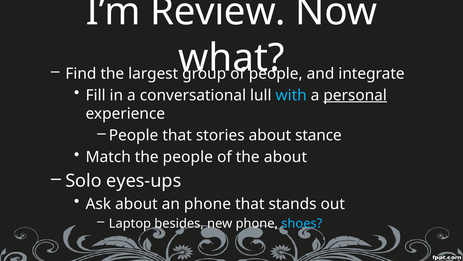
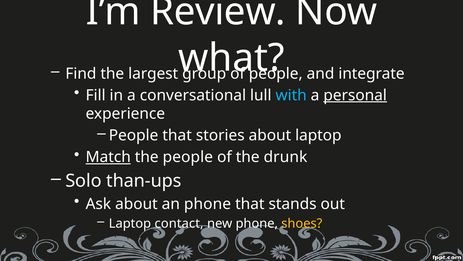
about stance: stance -> laptop
Match underline: none -> present
the about: about -> drunk
eyes-ups: eyes-ups -> than-ups
besides: besides -> contact
shoes colour: light blue -> yellow
